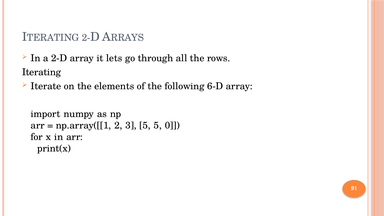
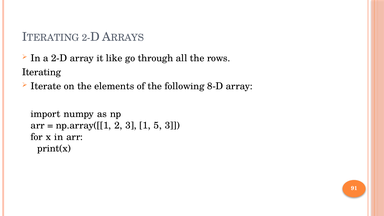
lets: lets -> like
6-D: 6-D -> 8-D
3 5: 5 -> 1
5 0: 0 -> 3
